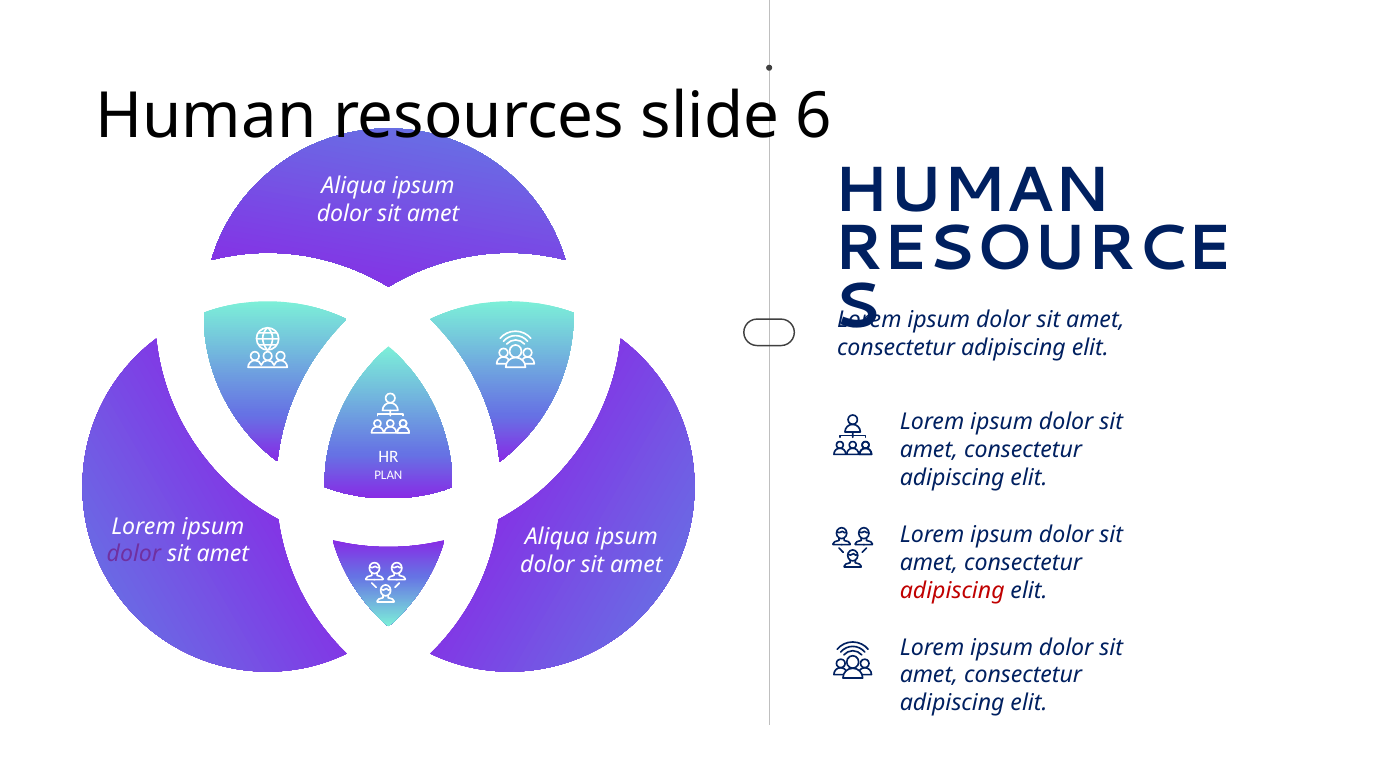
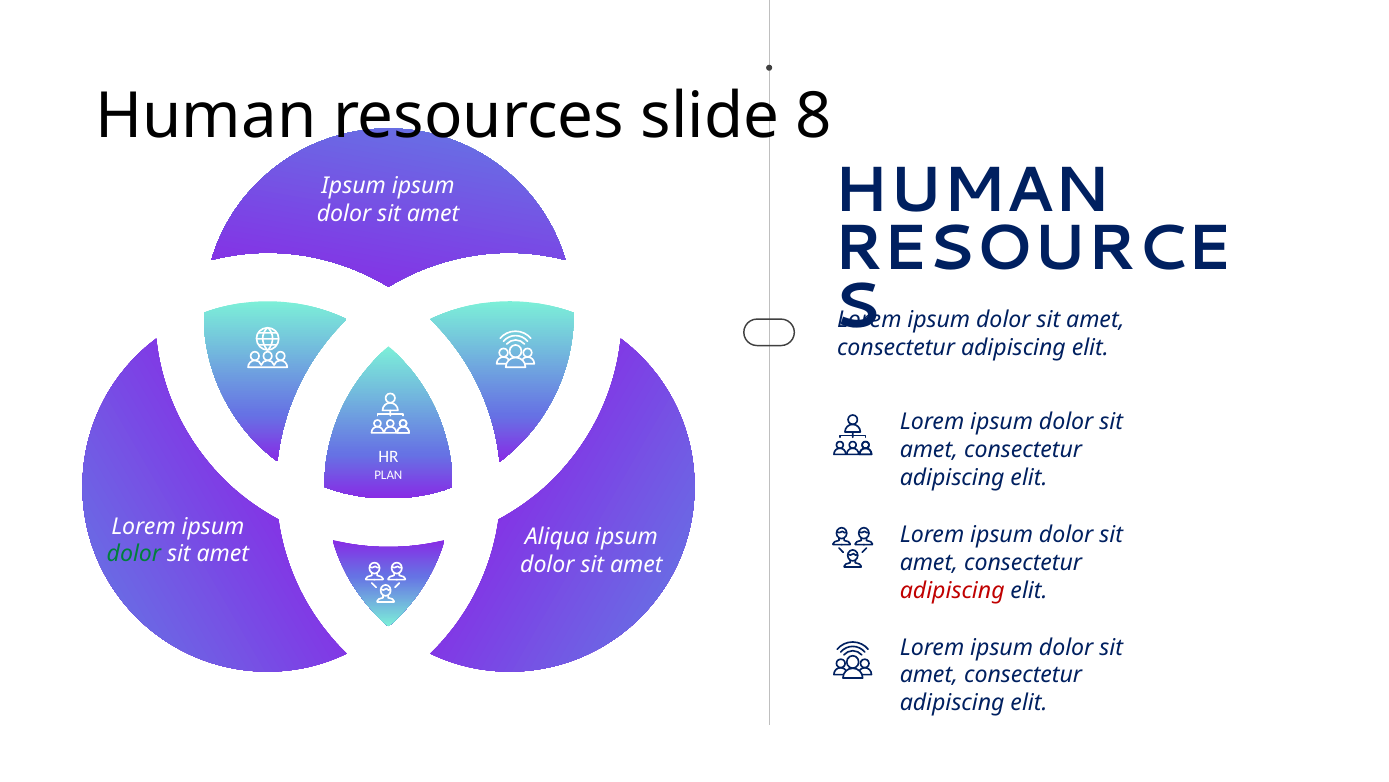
6: 6 -> 8
Aliqua at (354, 186): Aliqua -> Ipsum
dolor at (134, 554) colour: purple -> green
